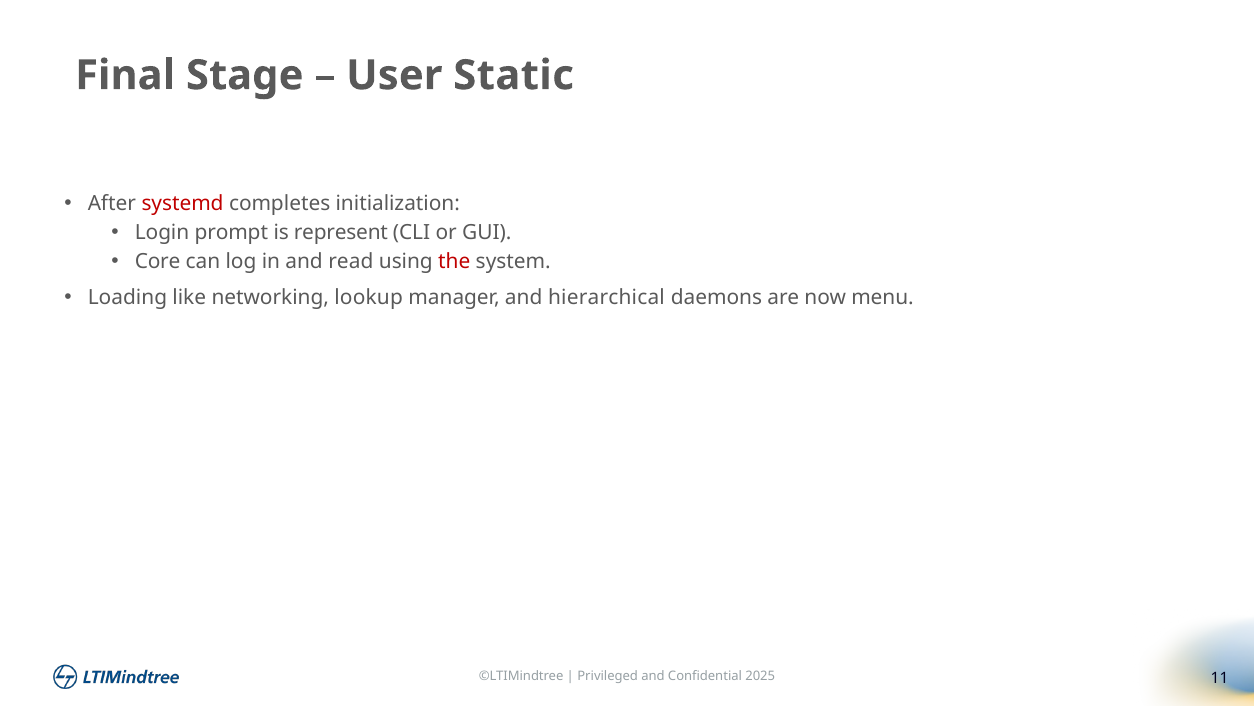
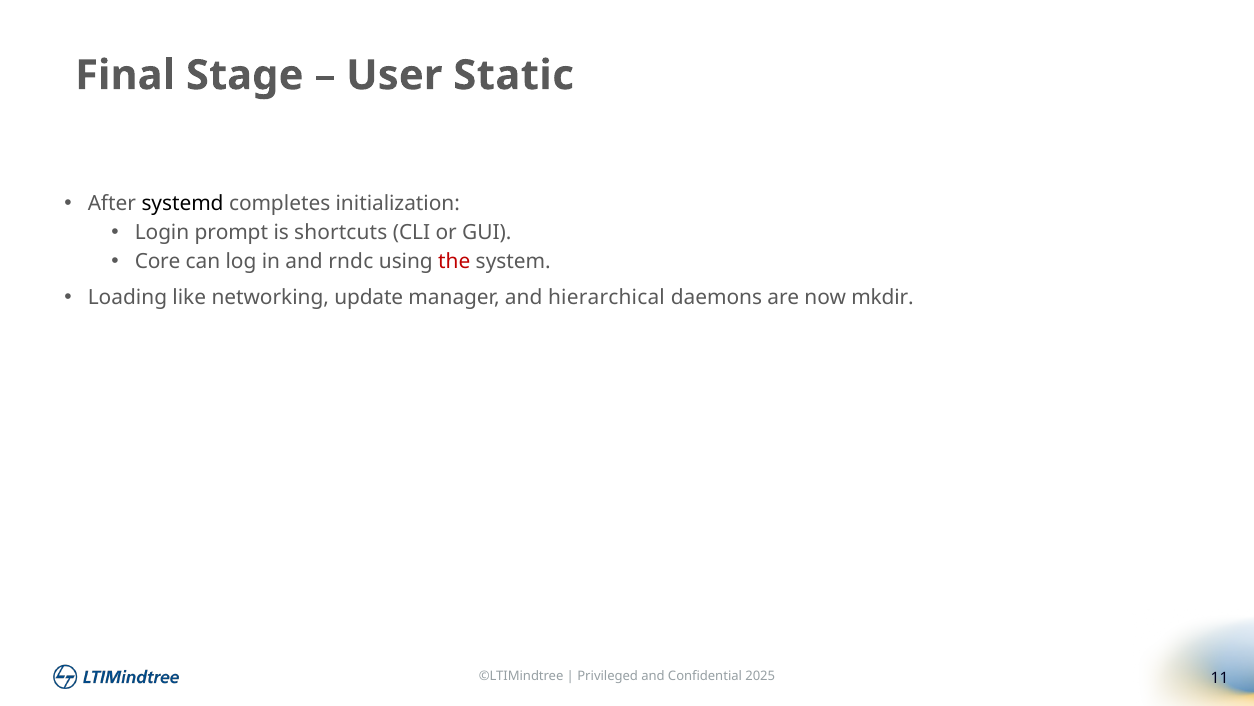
systemd colour: red -> black
represent: represent -> shortcuts
read: read -> rndc
lookup: lookup -> update
menu: menu -> mkdir
